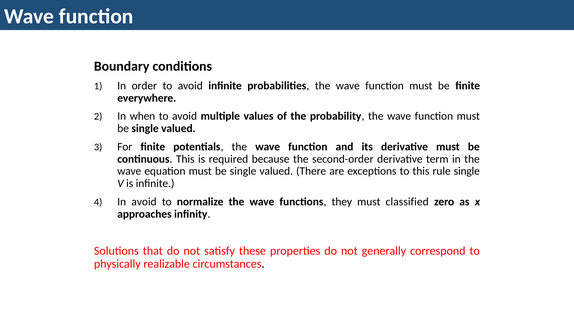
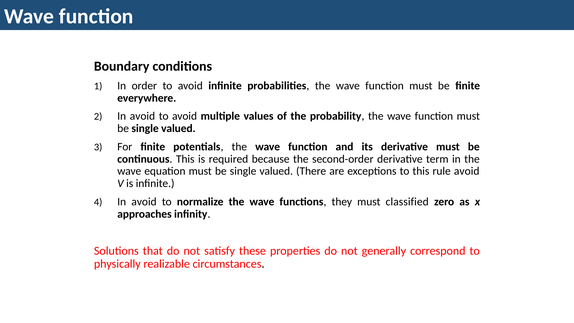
when at (142, 116): when -> avoid
rule single: single -> avoid
